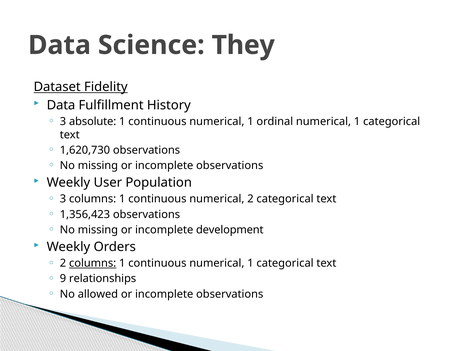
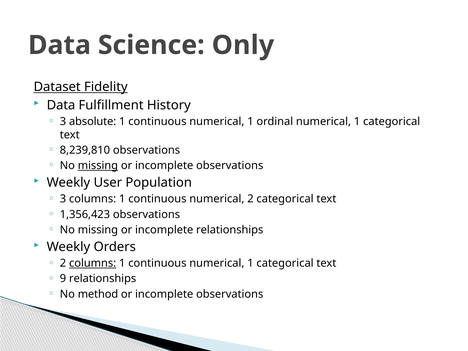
They: They -> Only
1,620,730: 1,620,730 -> 8,239,810
missing at (98, 165) underline: none -> present
incomplete development: development -> relationships
allowed: allowed -> method
